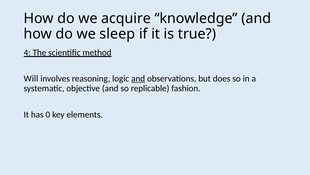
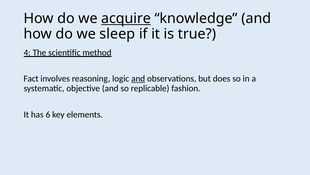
acquire underline: none -> present
Will: Will -> Fact
0: 0 -> 6
